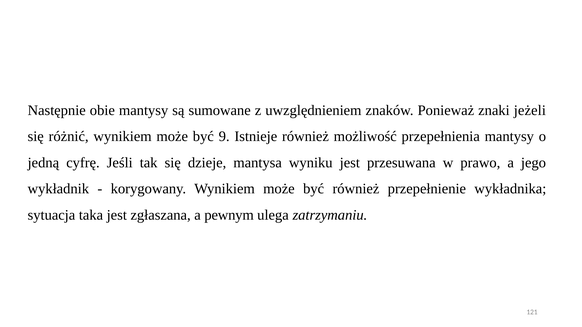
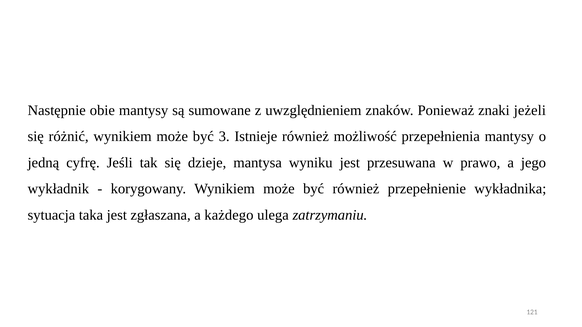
9: 9 -> 3
pewnym: pewnym -> każdego
